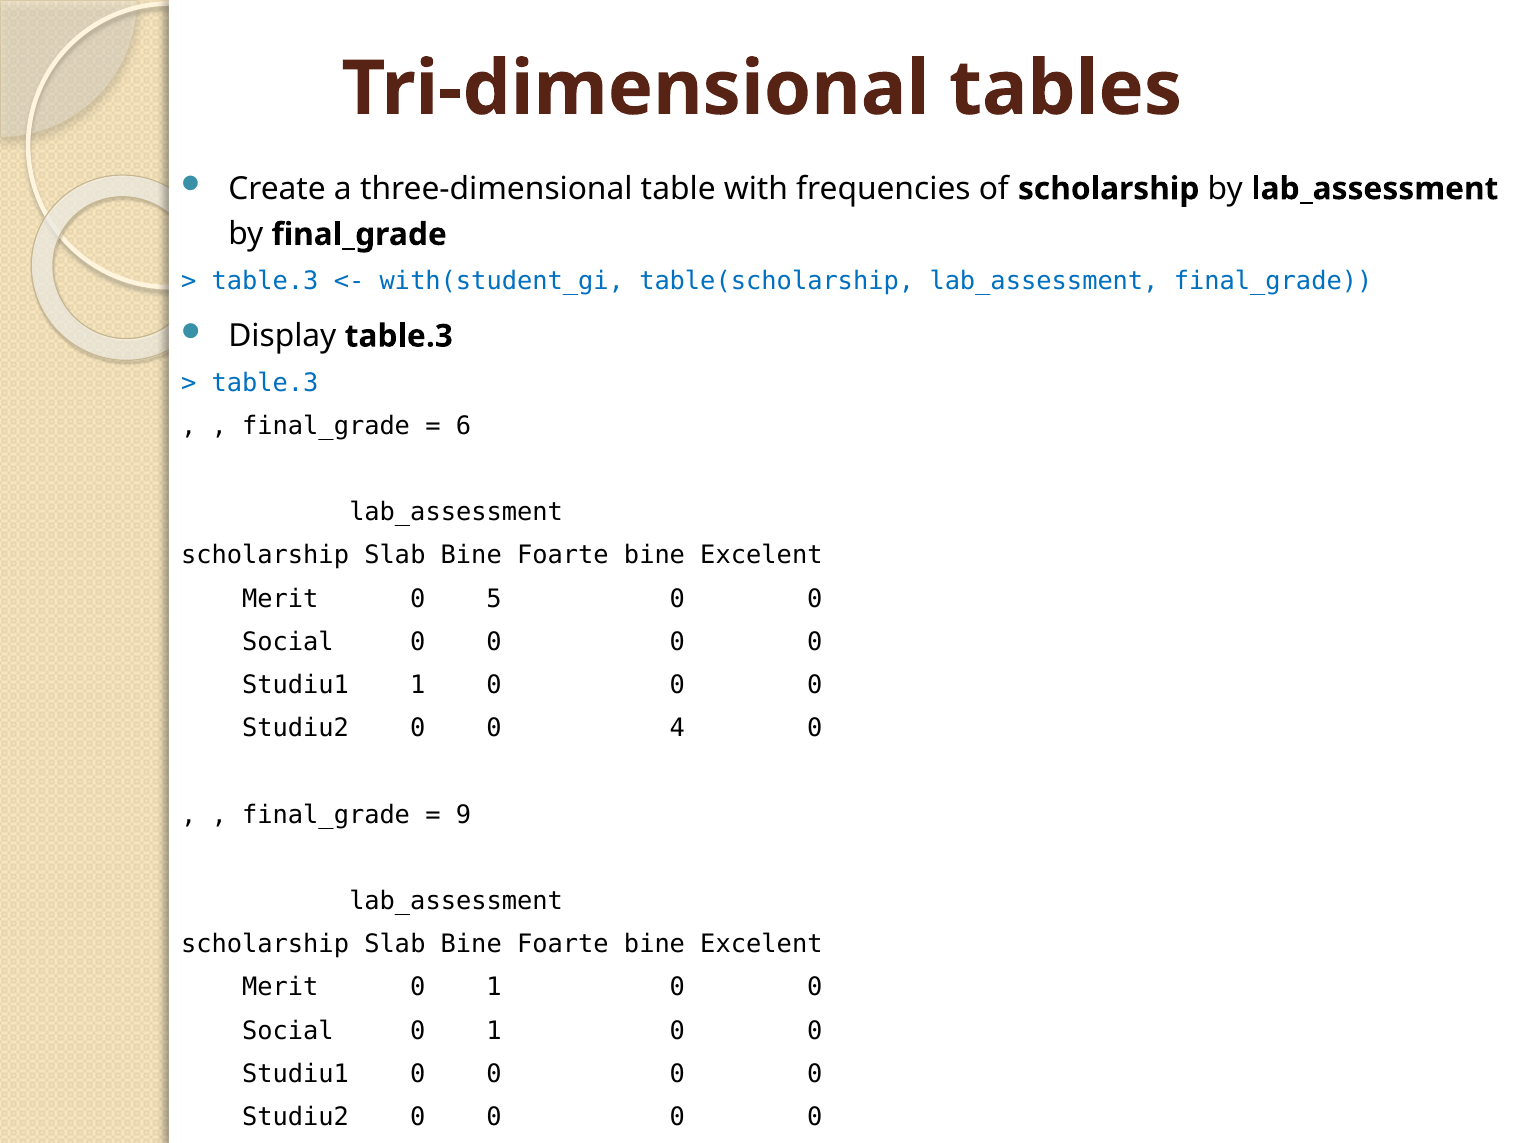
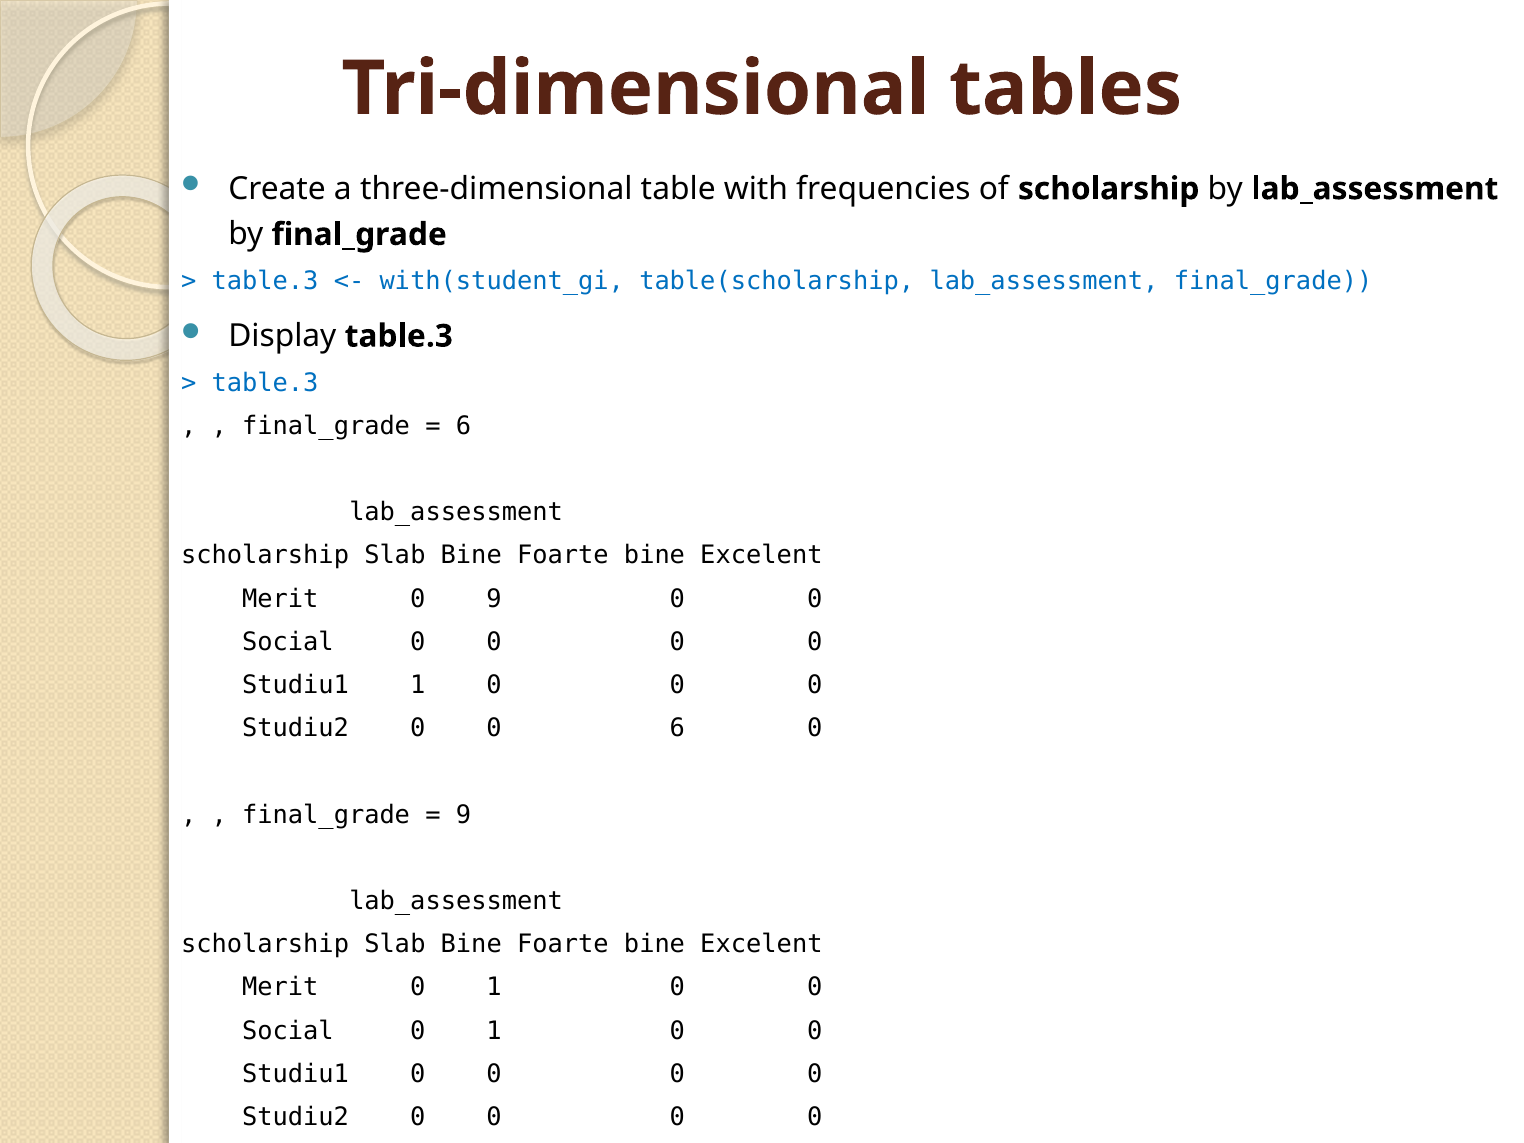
0 5: 5 -> 9
0 4: 4 -> 6
